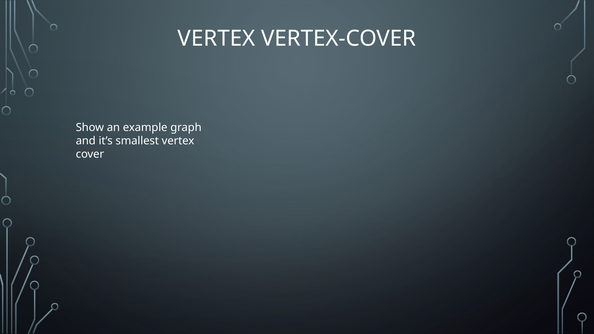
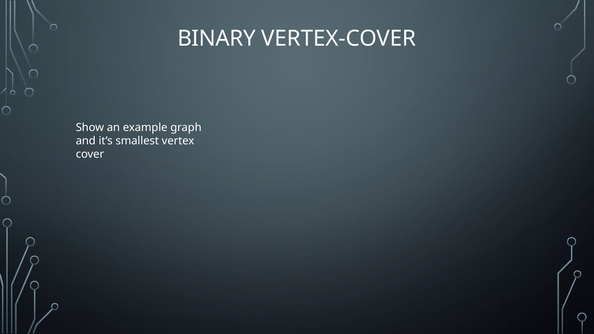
VERTEX at (216, 39): VERTEX -> BINARY
